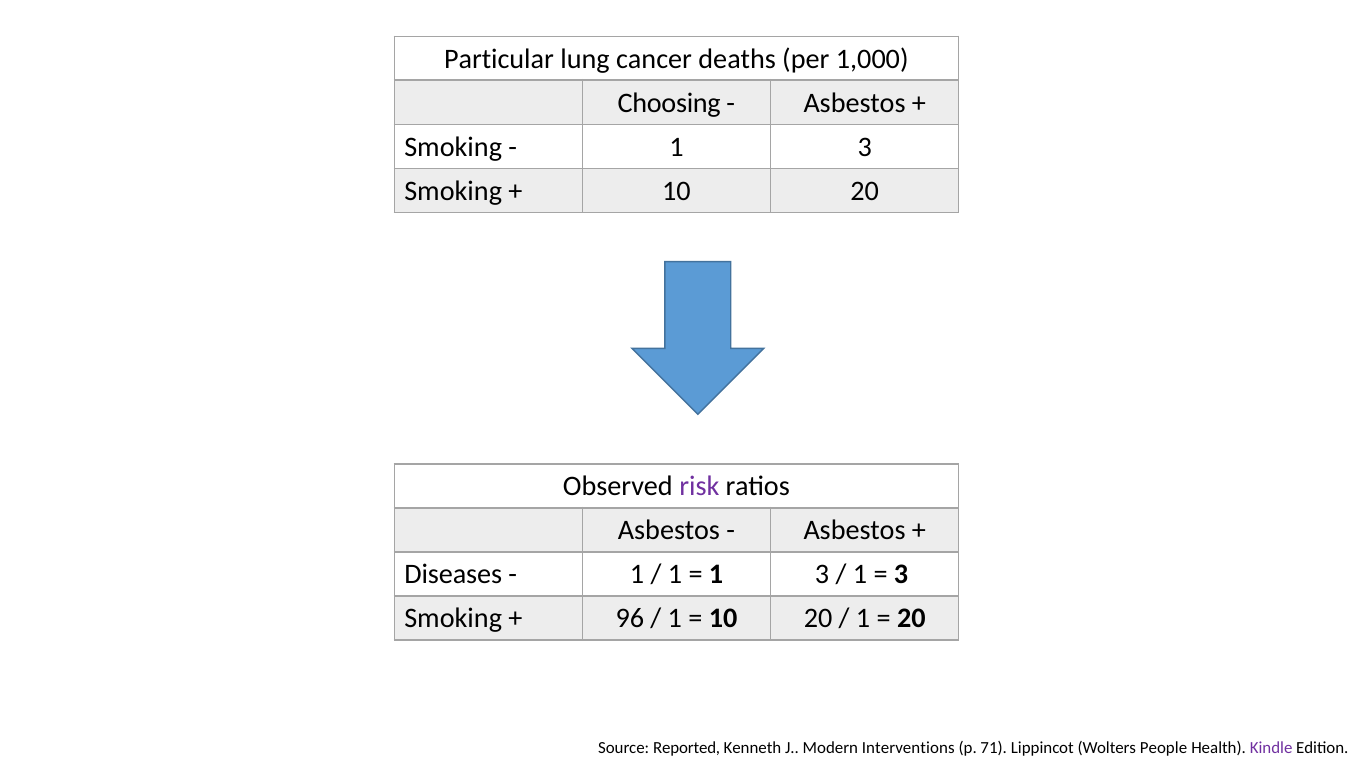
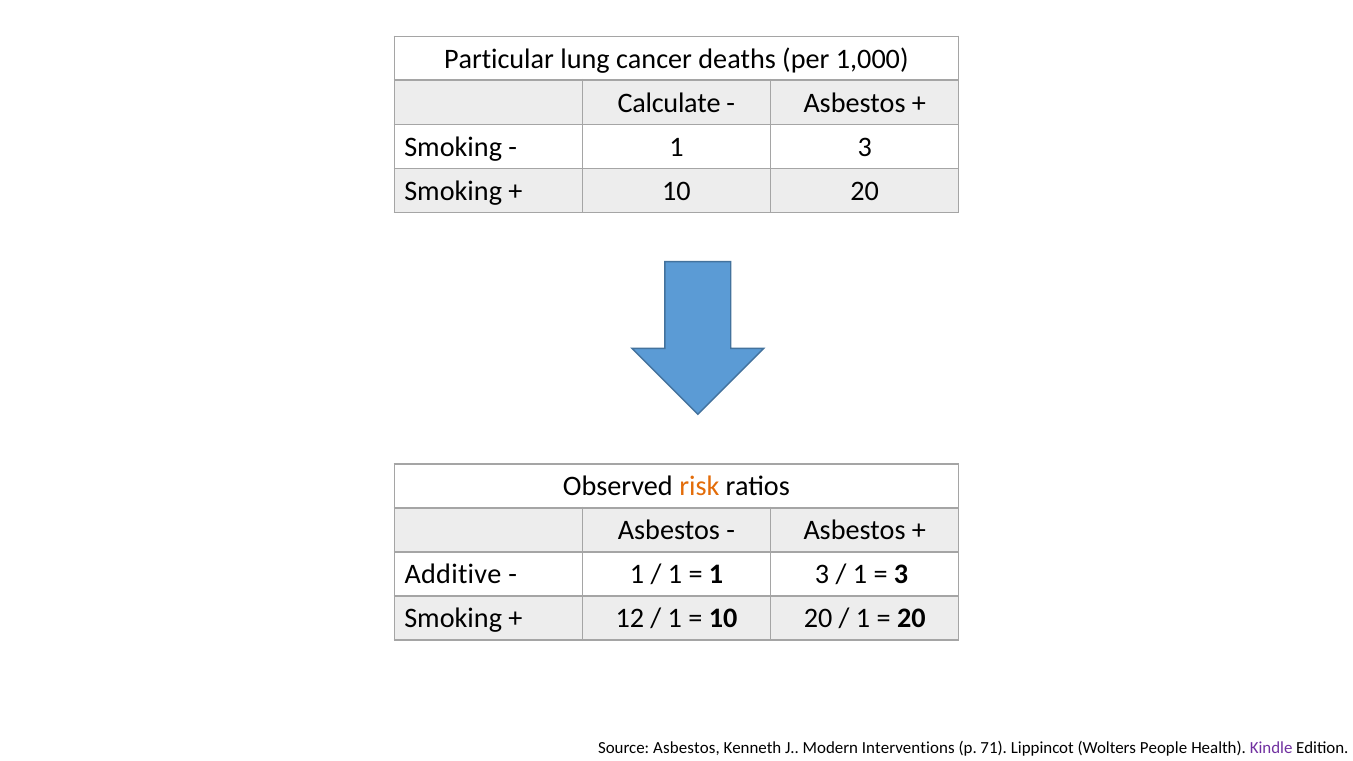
Choosing: Choosing -> Calculate
risk colour: purple -> orange
Diseases: Diseases -> Additive
96: 96 -> 12
Source Reported: Reported -> Asbestos
